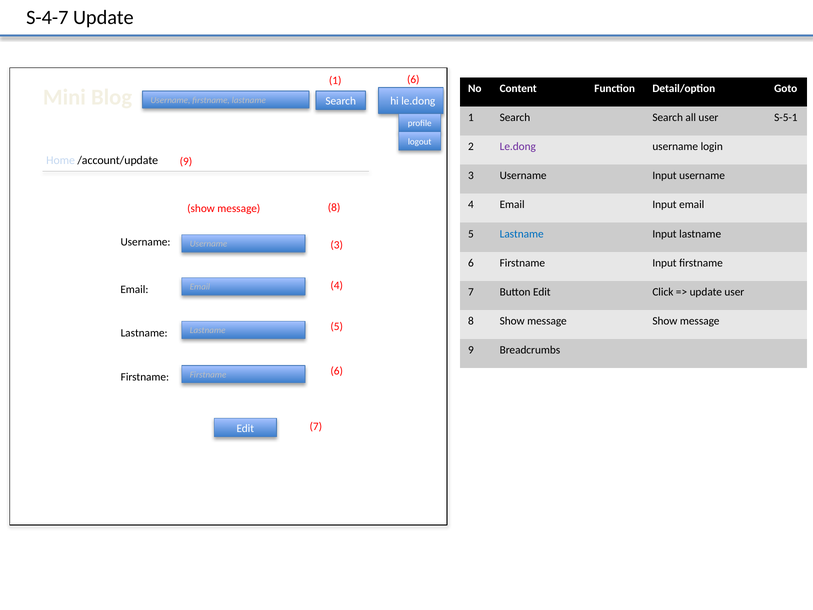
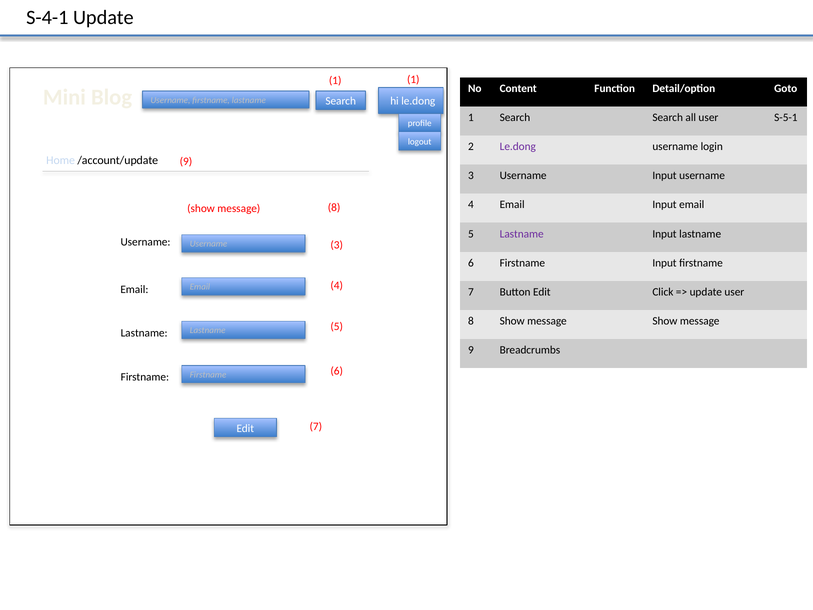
S-4-7: S-4-7 -> S-4-1
1 6: 6 -> 1
Lastname at (522, 234) colour: blue -> purple
